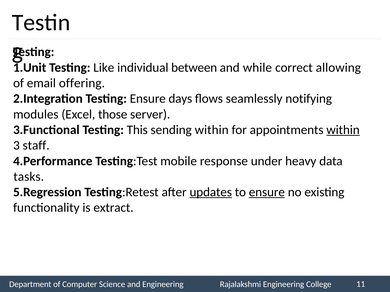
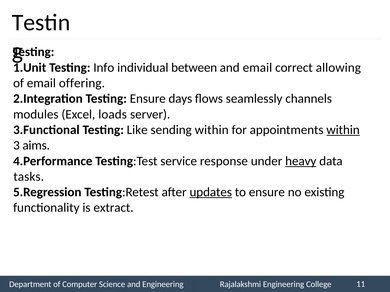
Like: Like -> Info
and while: while -> email
notifying: notifying -> channels
those: those -> loads
This: This -> Like
staff: staff -> aims
mobile: mobile -> service
heavy underline: none -> present
ensure at (267, 192) underline: present -> none
